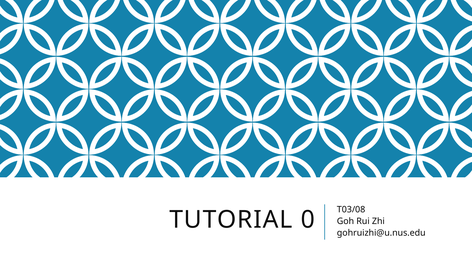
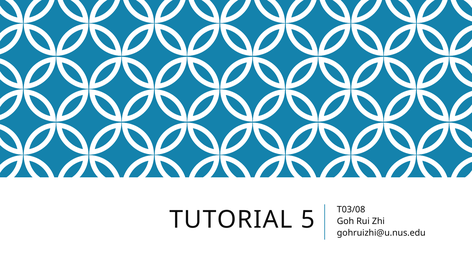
0: 0 -> 5
